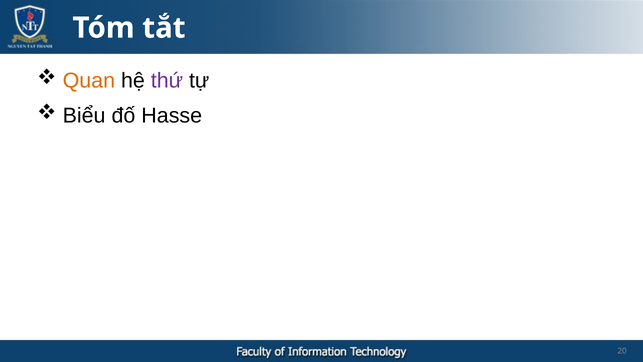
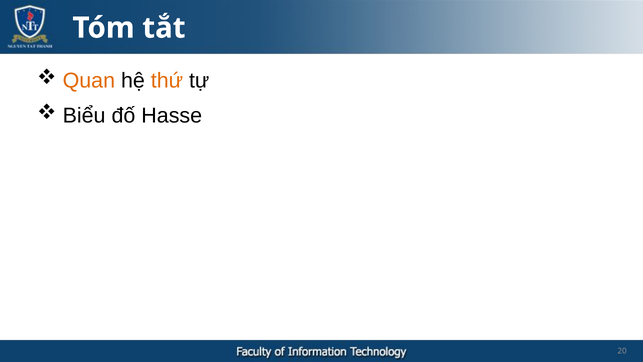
thứ colour: purple -> orange
